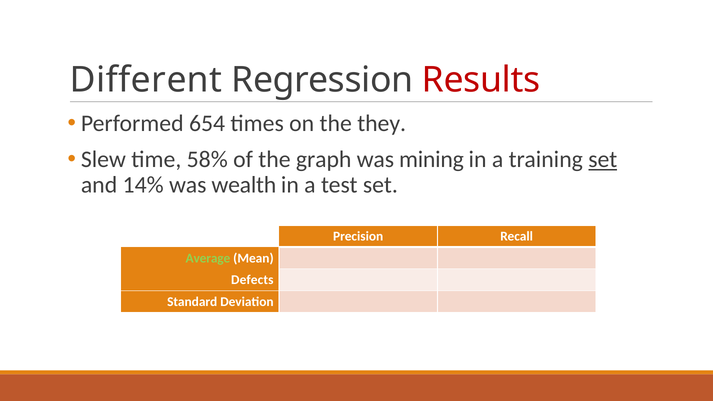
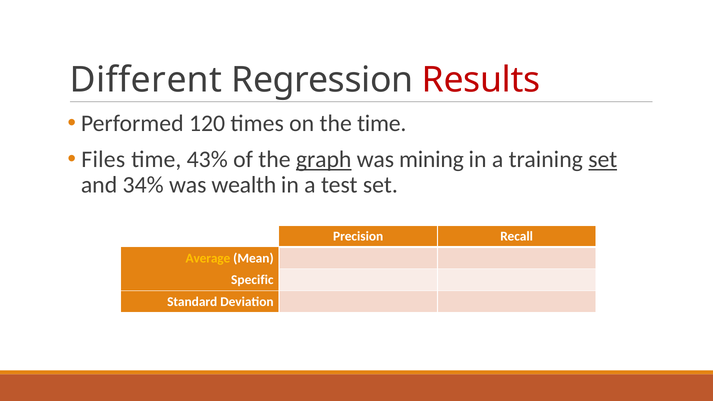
654: 654 -> 120
the they: they -> time
Slew: Slew -> Files
58%: 58% -> 43%
graph underline: none -> present
14%: 14% -> 34%
Average colour: light green -> yellow
Defects: Defects -> Specific
